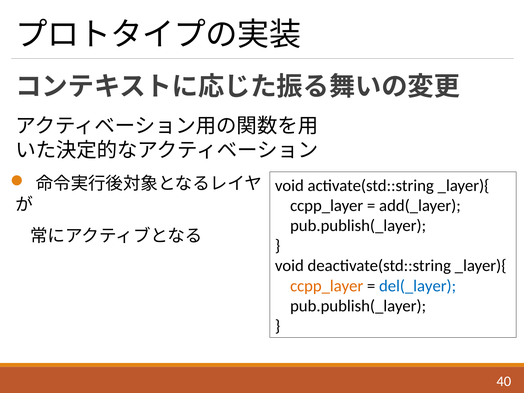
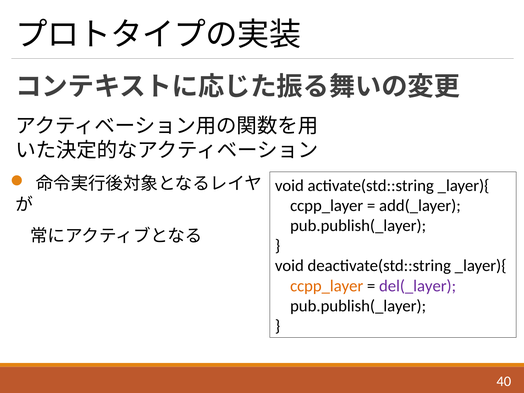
del(_layer colour: blue -> purple
